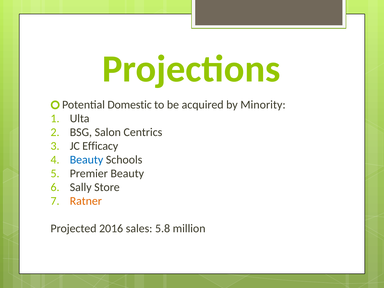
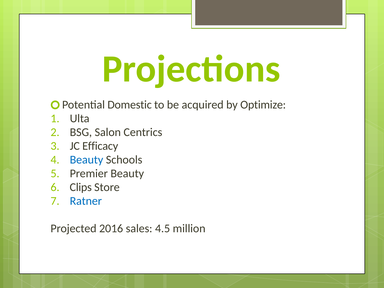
Minority: Minority -> Optimize
Sally: Sally -> Clips
Ratner colour: orange -> blue
5.8: 5.8 -> 4.5
